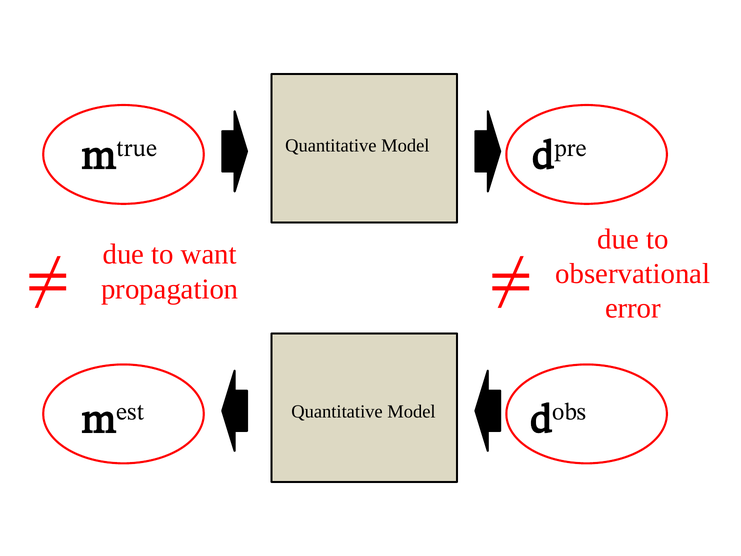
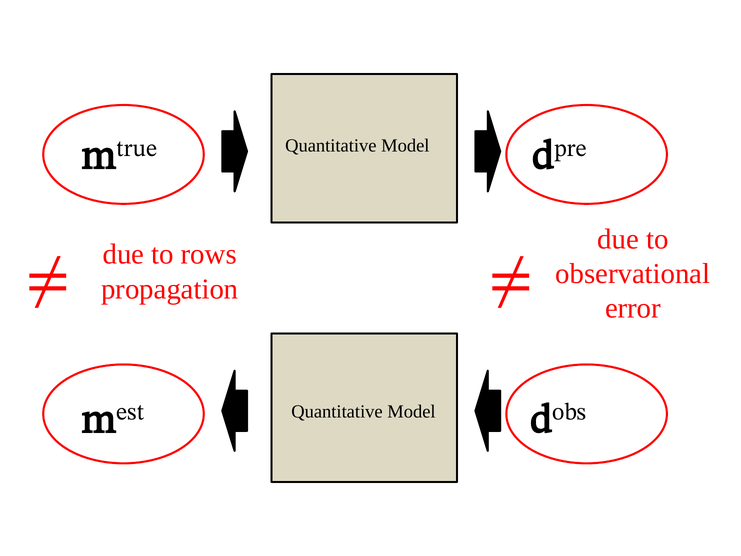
want: want -> rows
